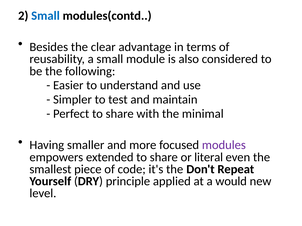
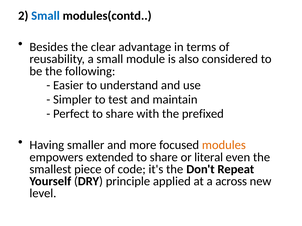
minimal: minimal -> prefixed
modules colour: purple -> orange
would: would -> across
